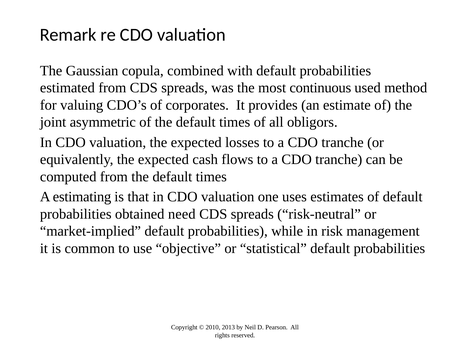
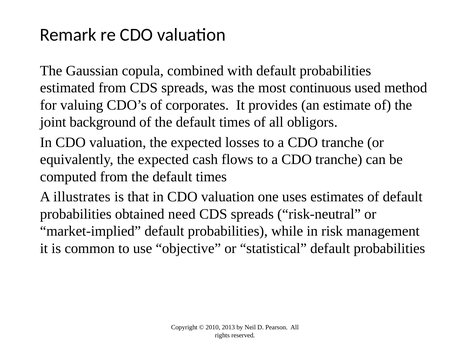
asymmetric: asymmetric -> background
estimating: estimating -> illustrates
